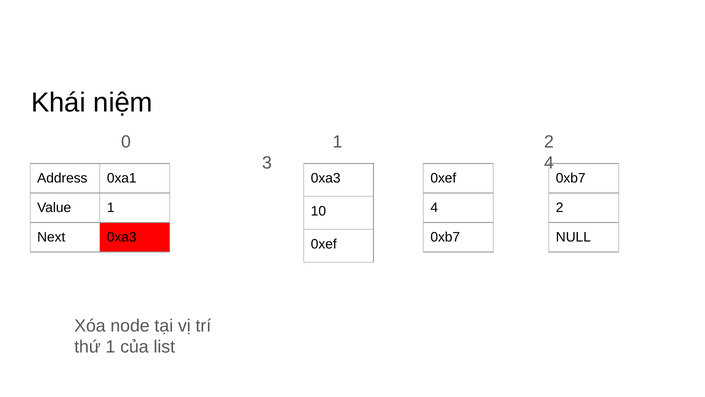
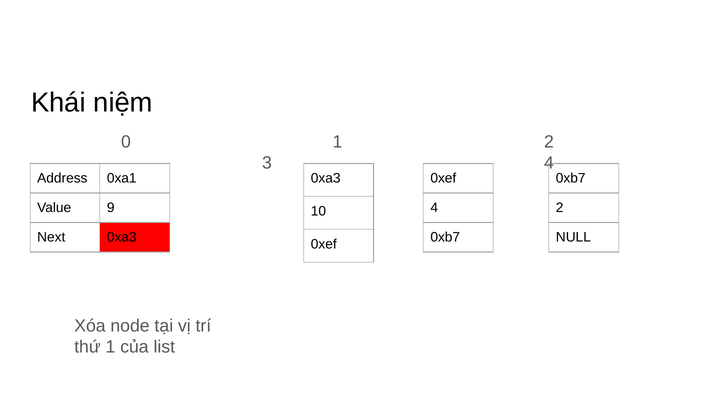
Value 1: 1 -> 9
